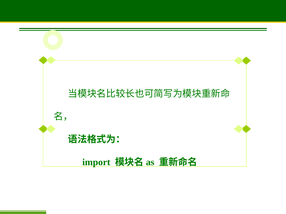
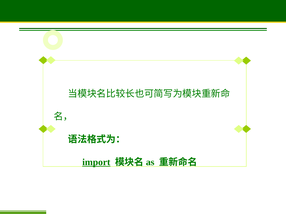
import underline: none -> present
